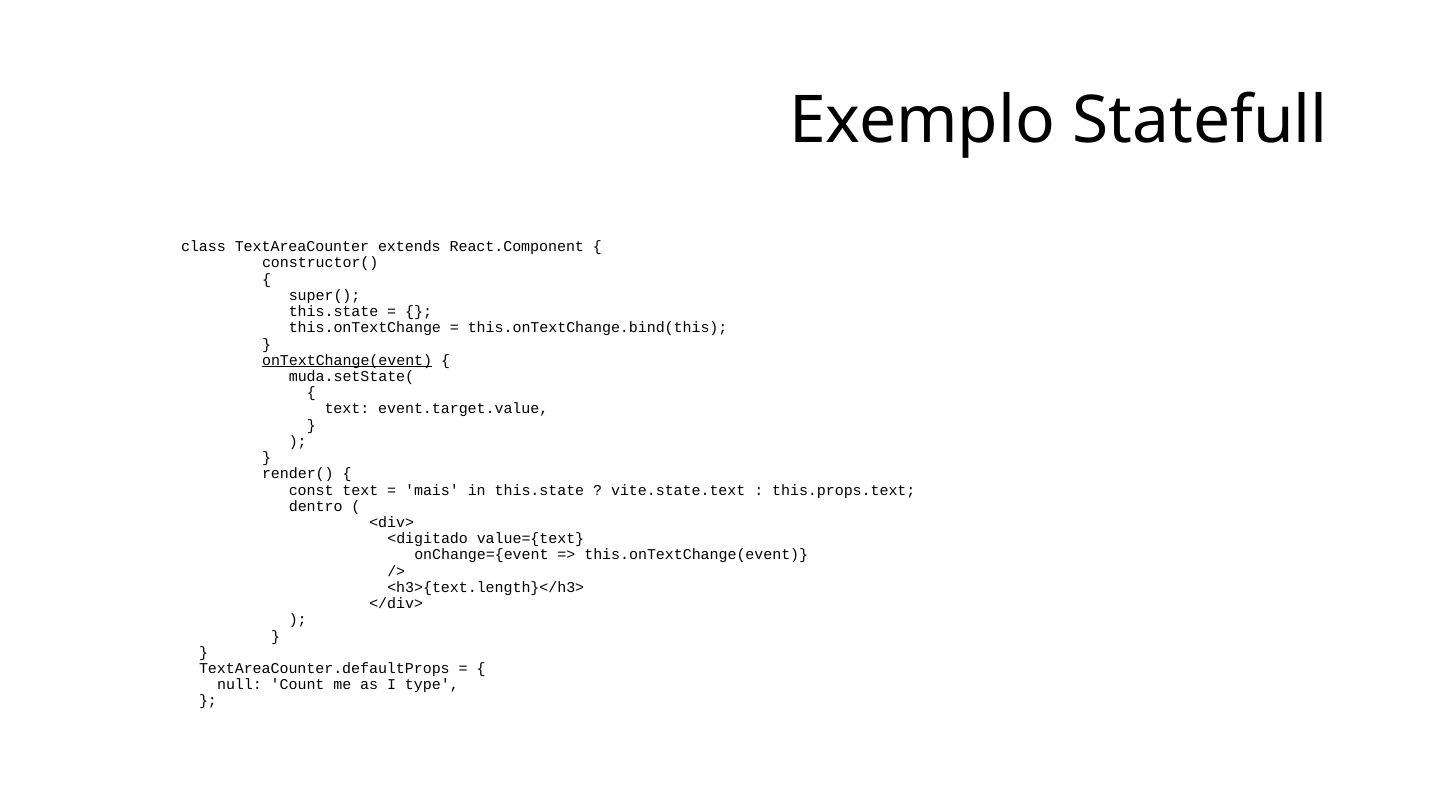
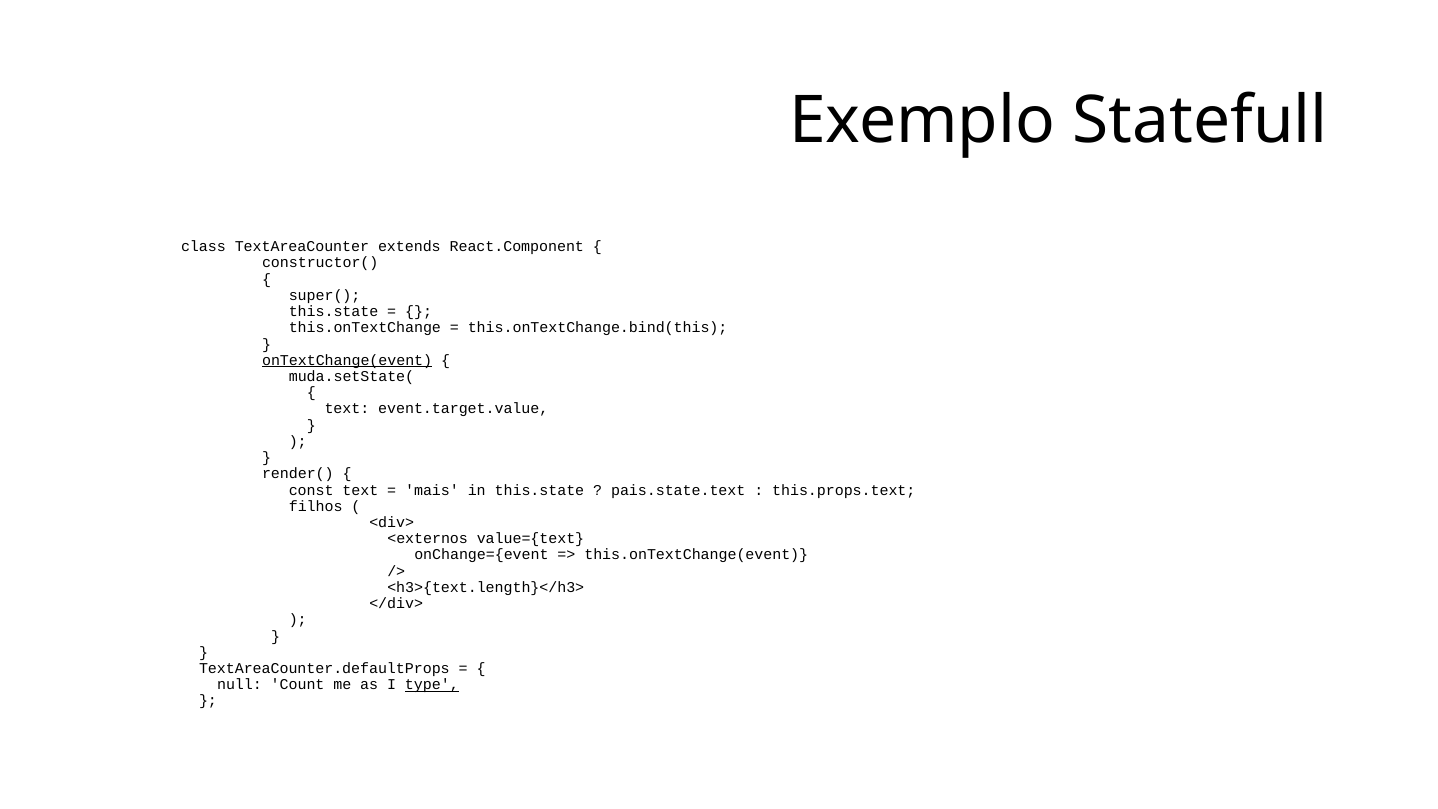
vite.state.text: vite.state.text -> pais.state.text
dentro: dentro -> filhos
<digitado: <digitado -> <externos
type underline: none -> present
